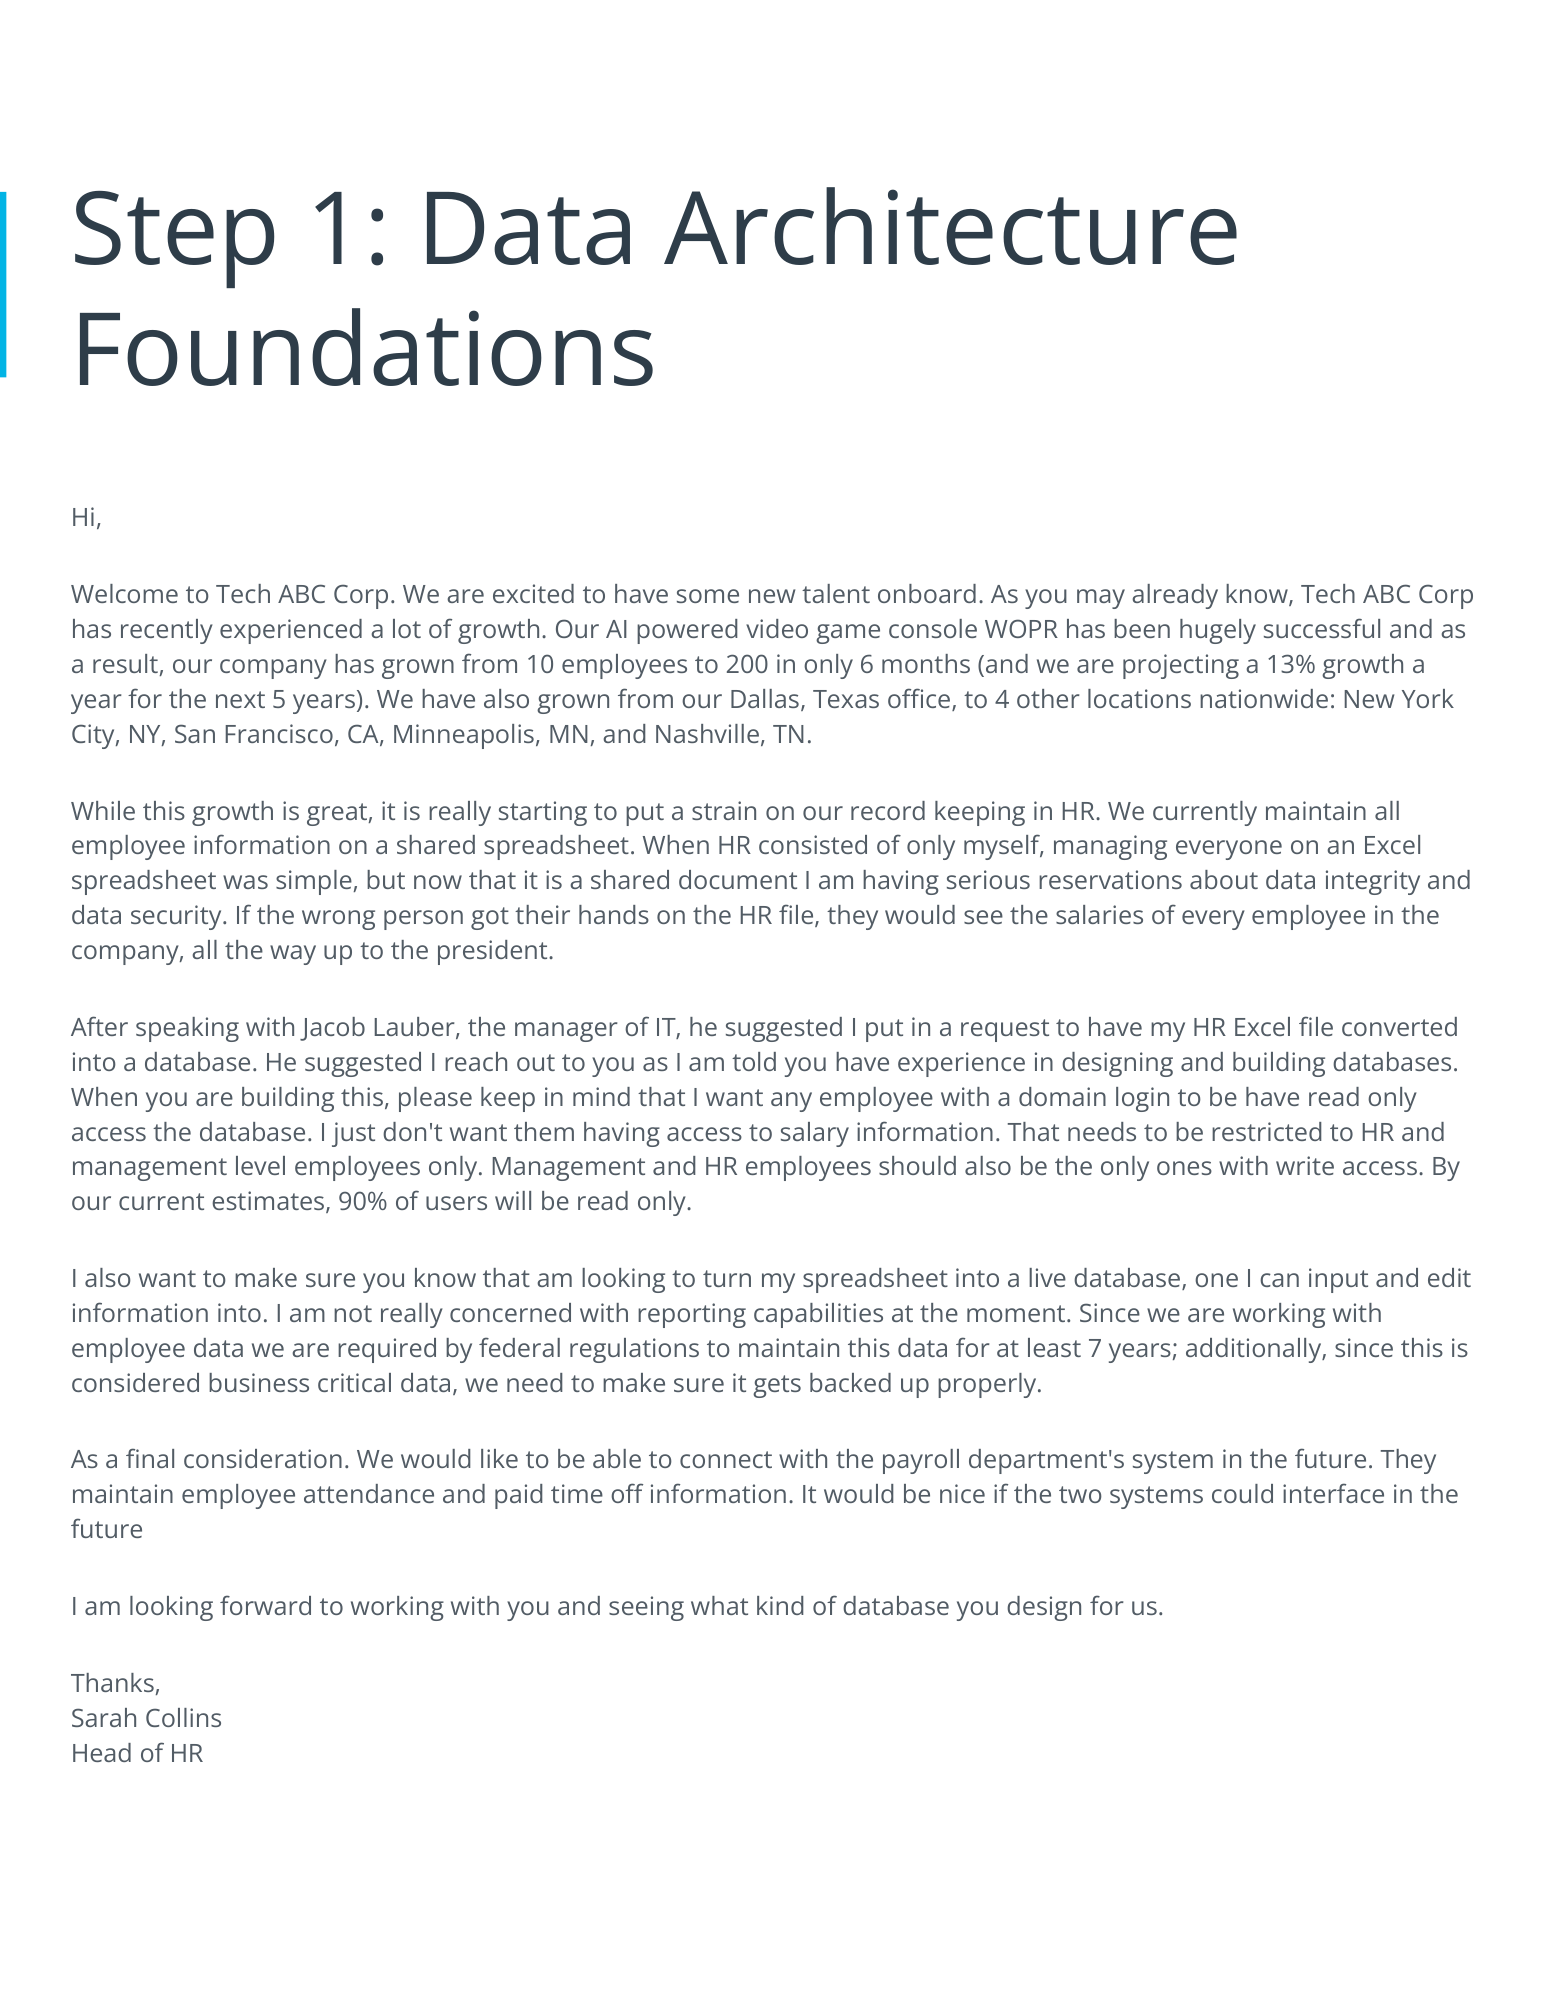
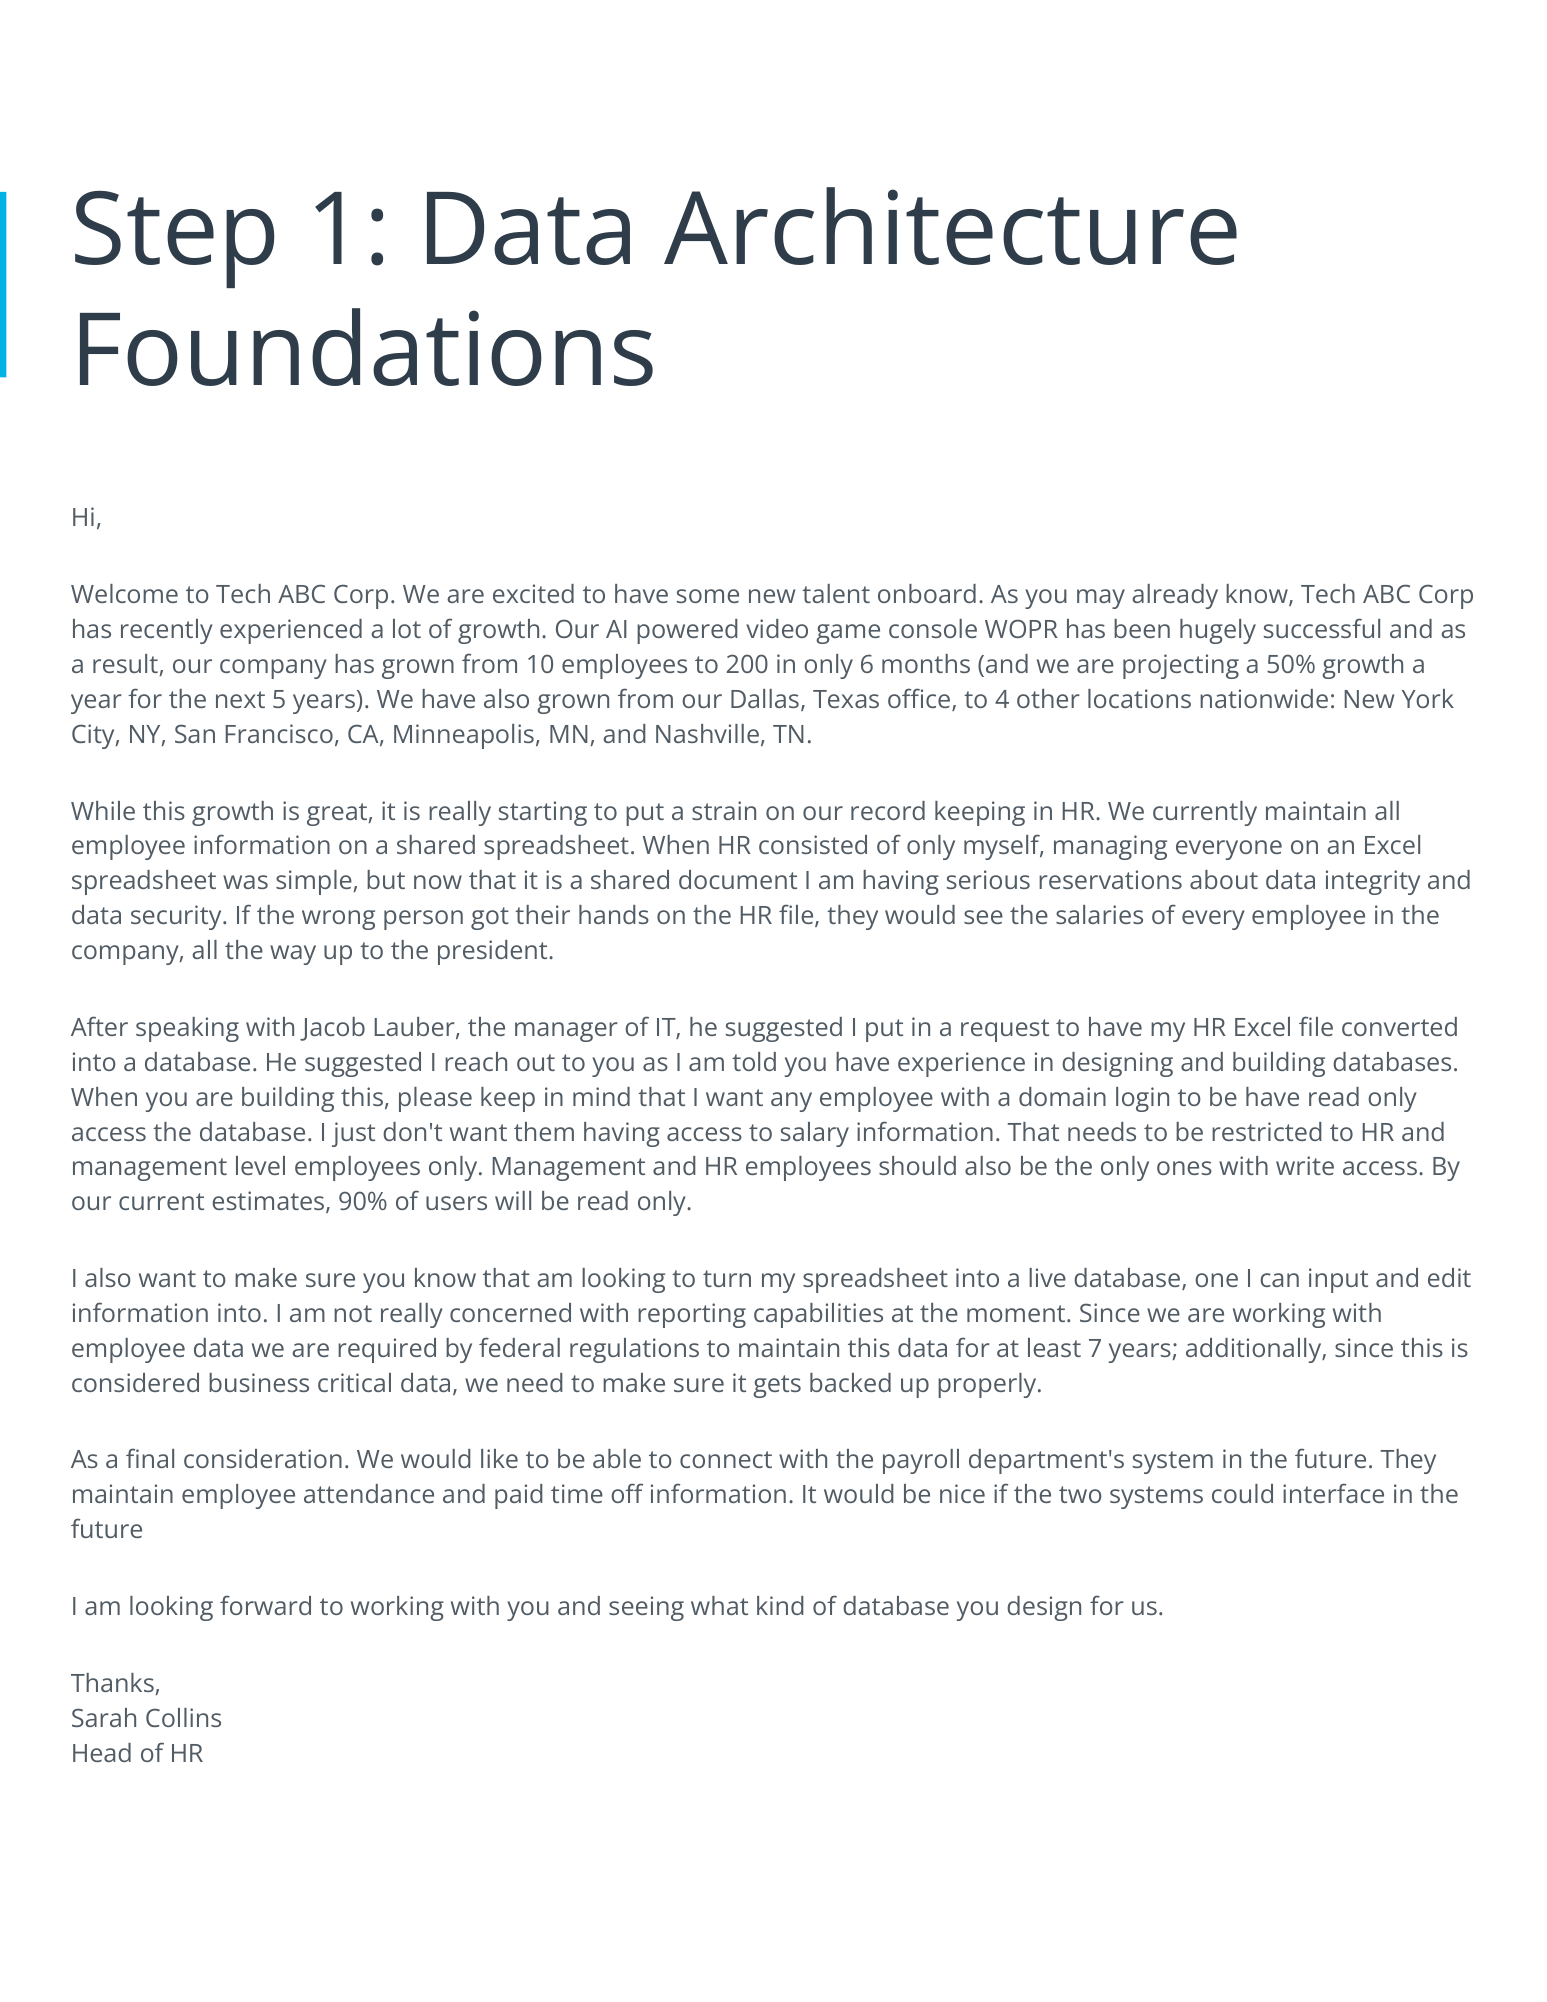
13%: 13% -> 50%
